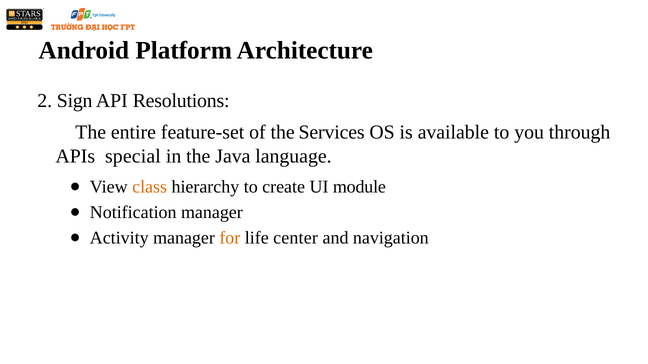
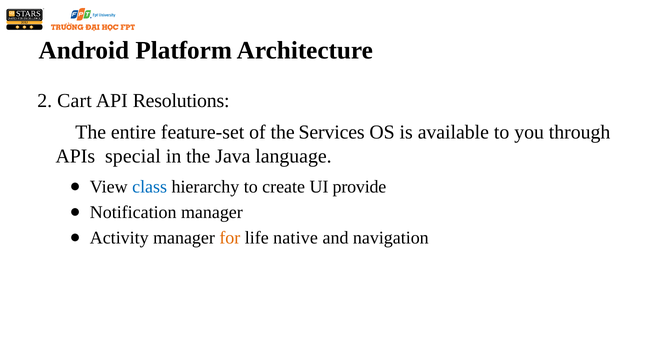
Sign: Sign -> Cart
class colour: orange -> blue
module: module -> provide
center: center -> native
